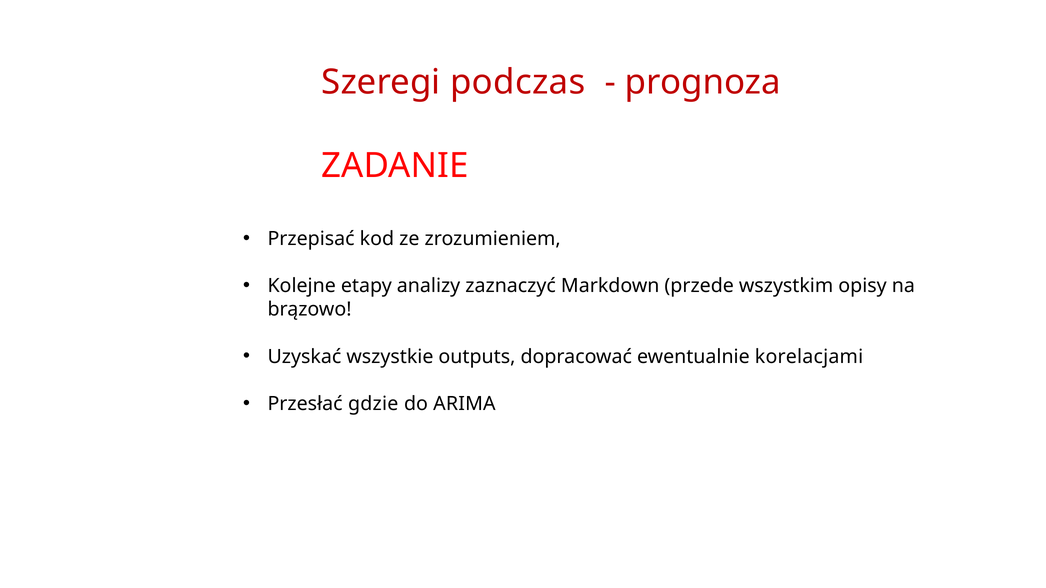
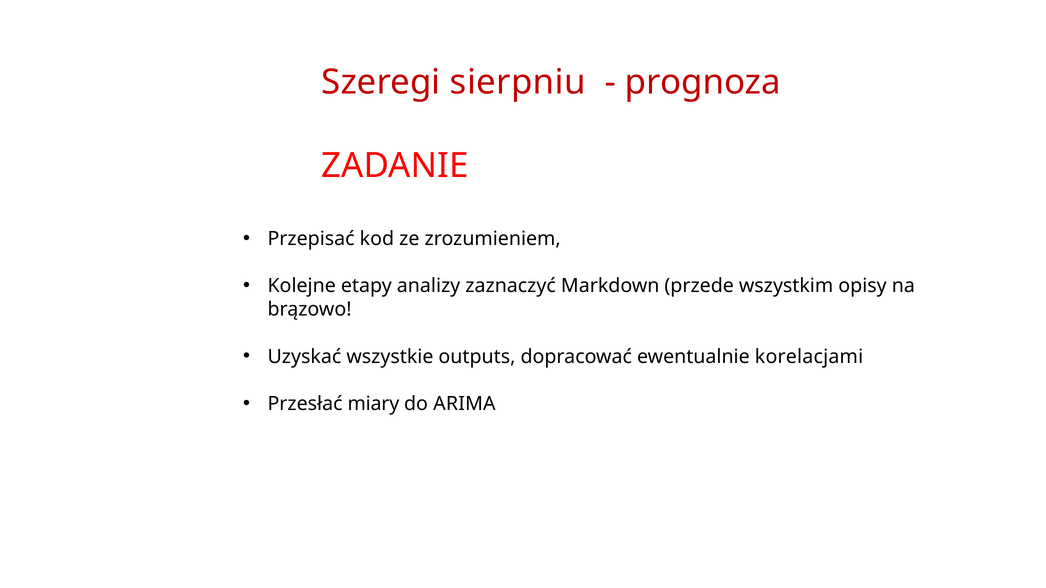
podczas: podczas -> sierpniu
gdzie: gdzie -> miary
